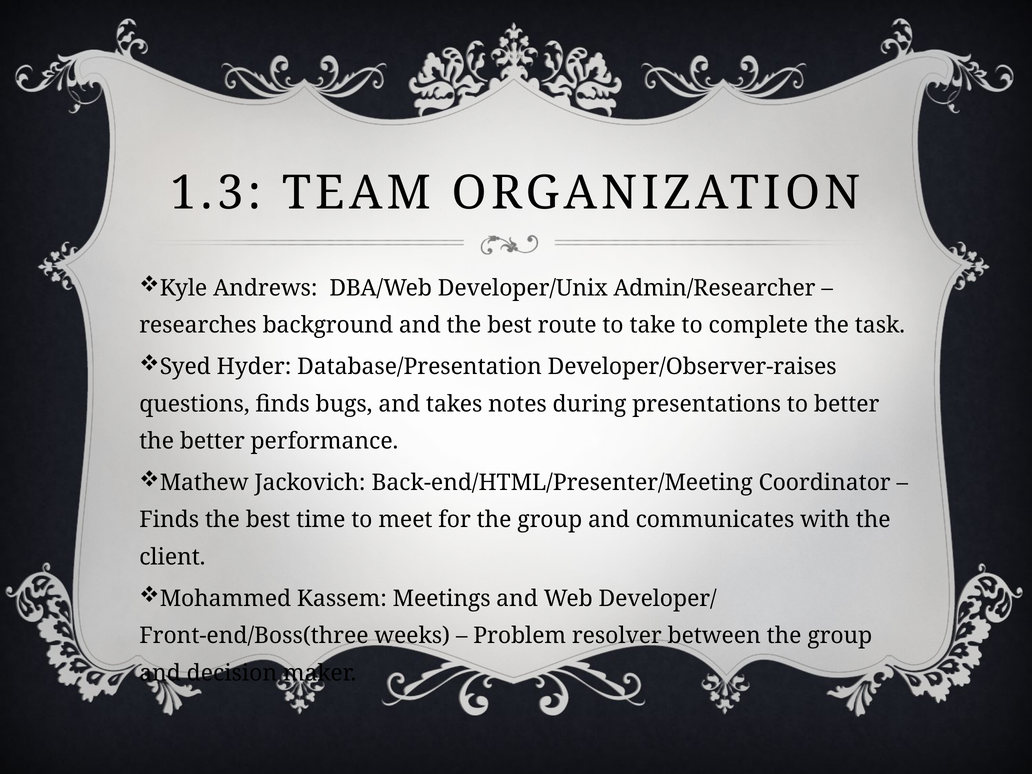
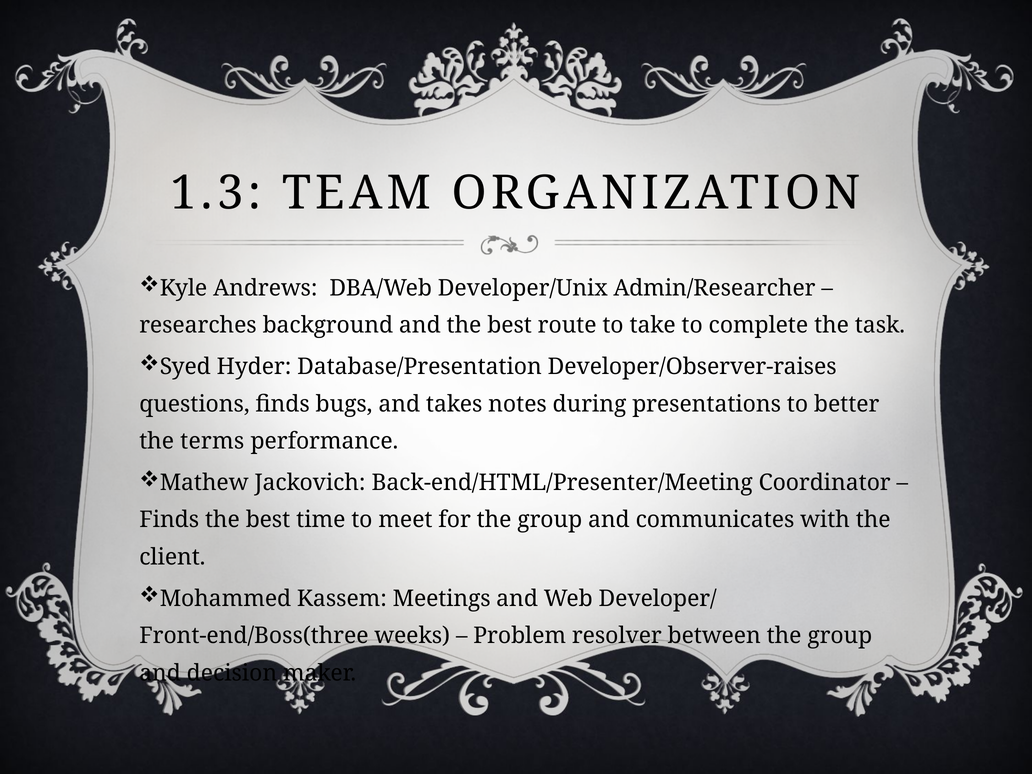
the better: better -> terms
